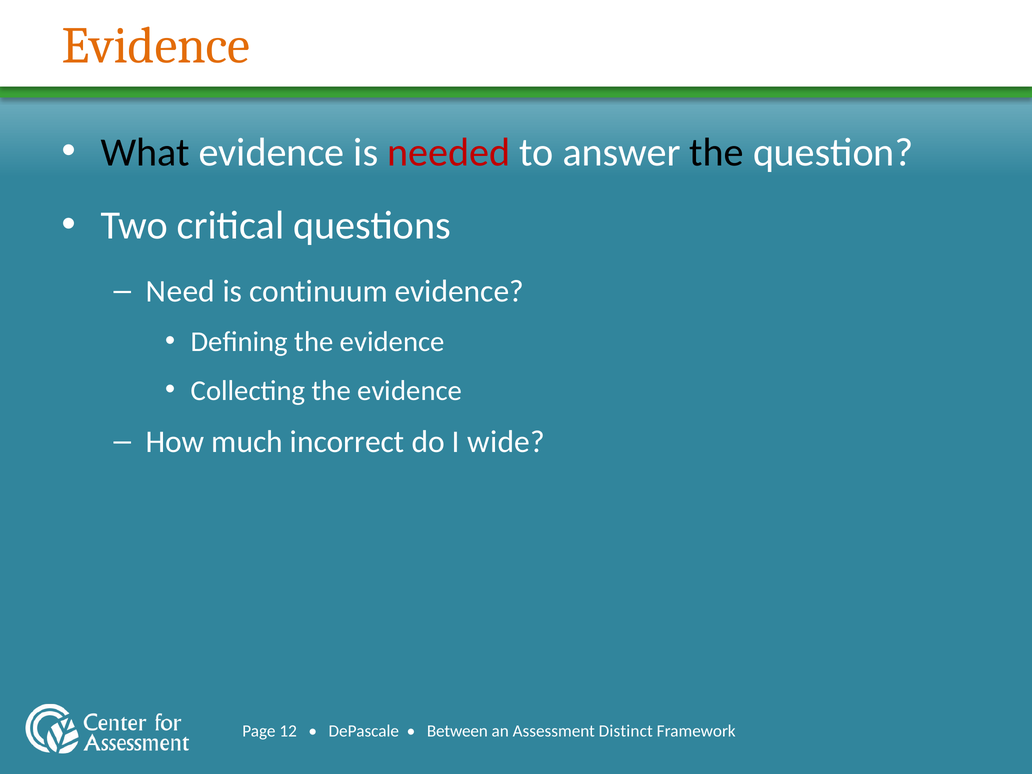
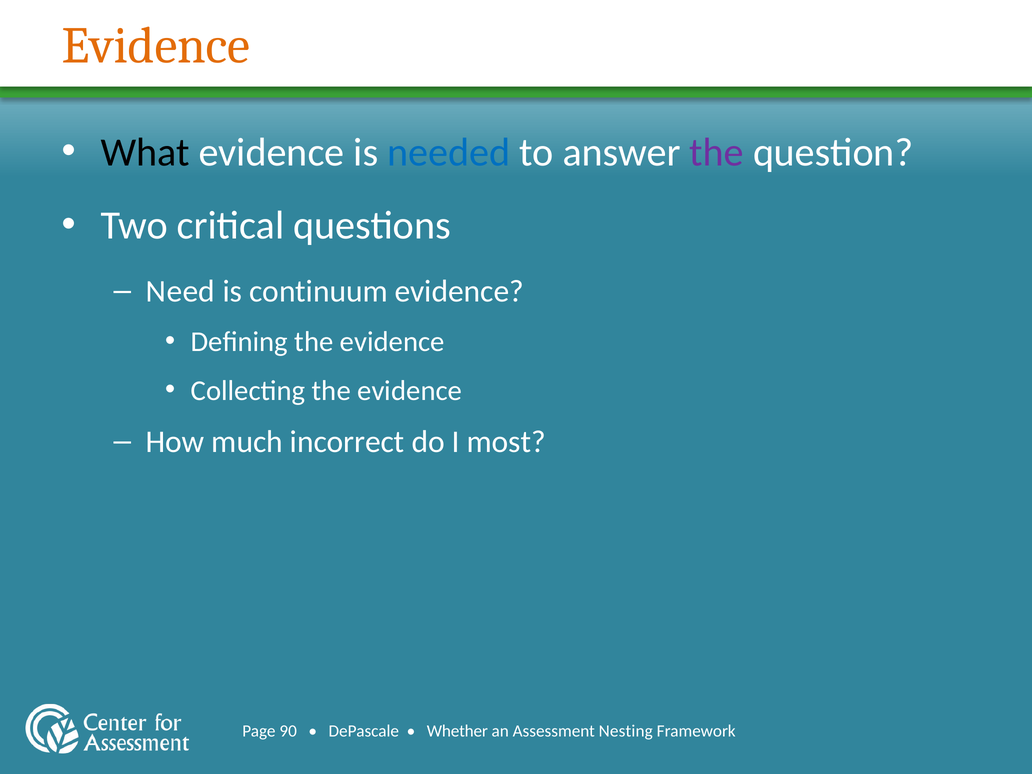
needed colour: red -> blue
the at (717, 152) colour: black -> purple
wide: wide -> most
12: 12 -> 90
Between: Between -> Whether
Distinct: Distinct -> Nesting
